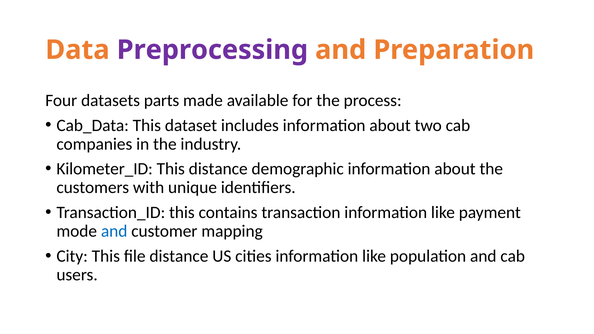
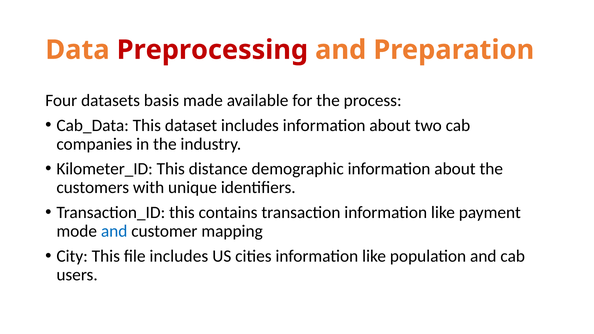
Preprocessing colour: purple -> red
parts: parts -> basis
file distance: distance -> includes
